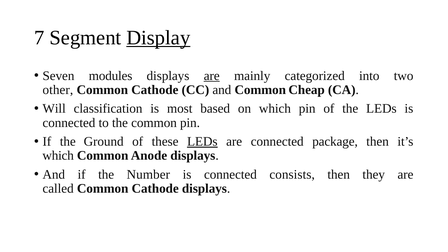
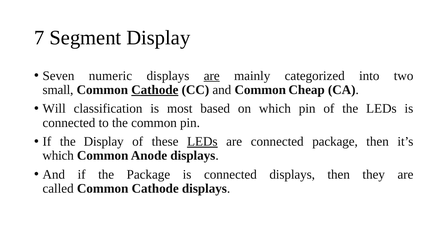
Display at (158, 38) underline: present -> none
modules: modules -> numeric
other: other -> small
Cathode at (155, 90) underline: none -> present
the Ground: Ground -> Display
the Number: Number -> Package
connected consists: consists -> displays
